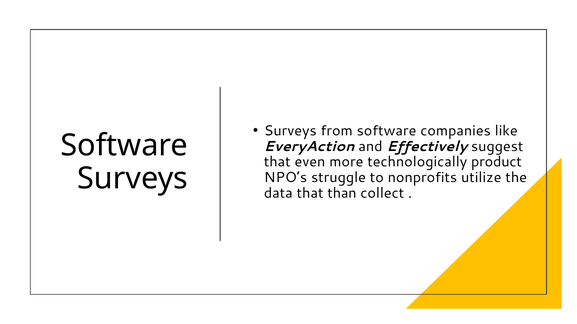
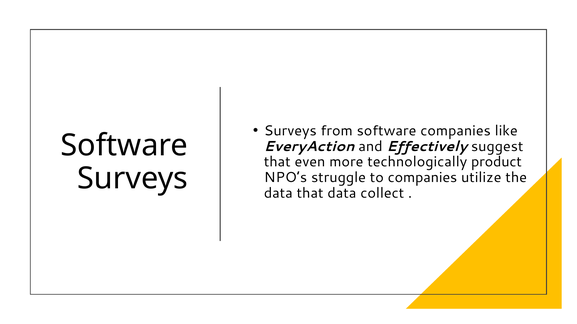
to nonprofits: nonprofits -> companies
that than: than -> data
